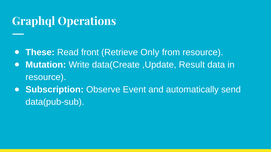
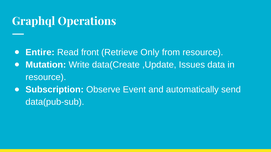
These: These -> Entire
Result: Result -> Issues
